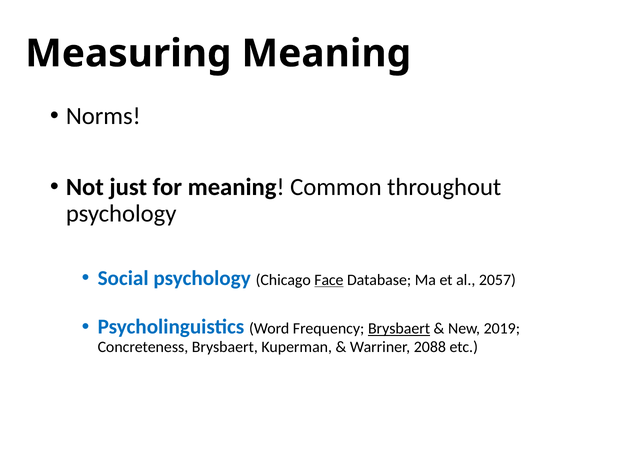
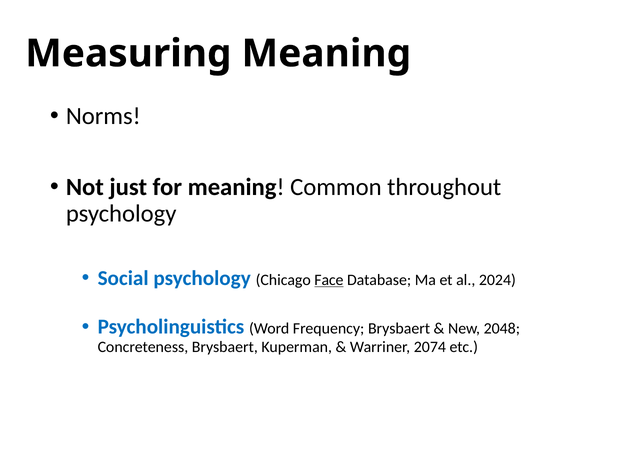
2057: 2057 -> 2024
Brysbaert at (399, 329) underline: present -> none
2019: 2019 -> 2048
2088: 2088 -> 2074
